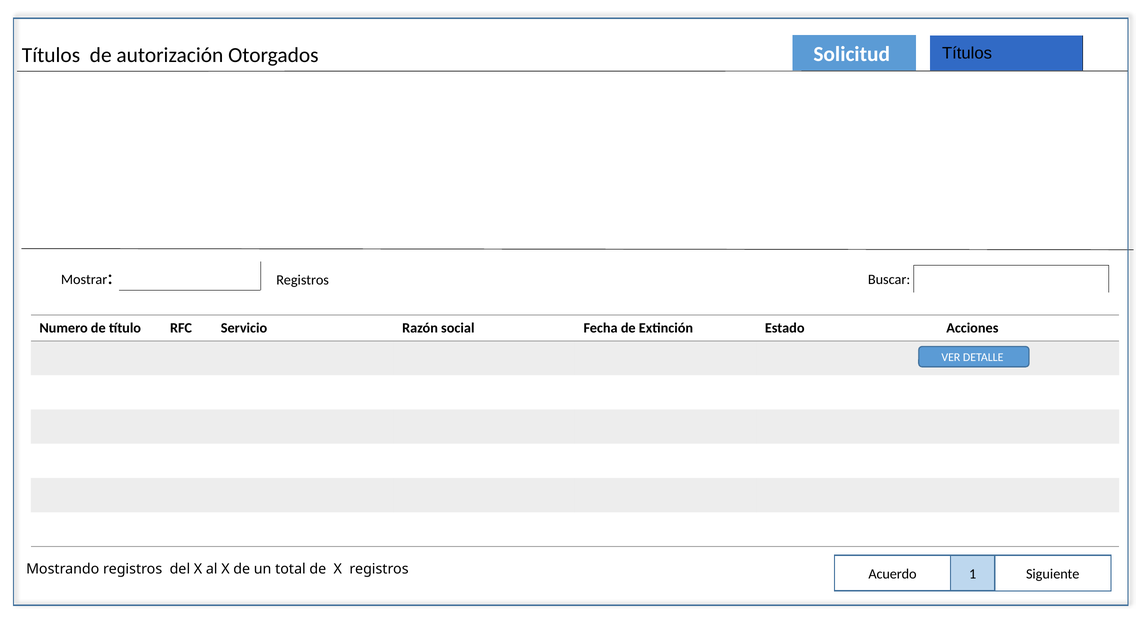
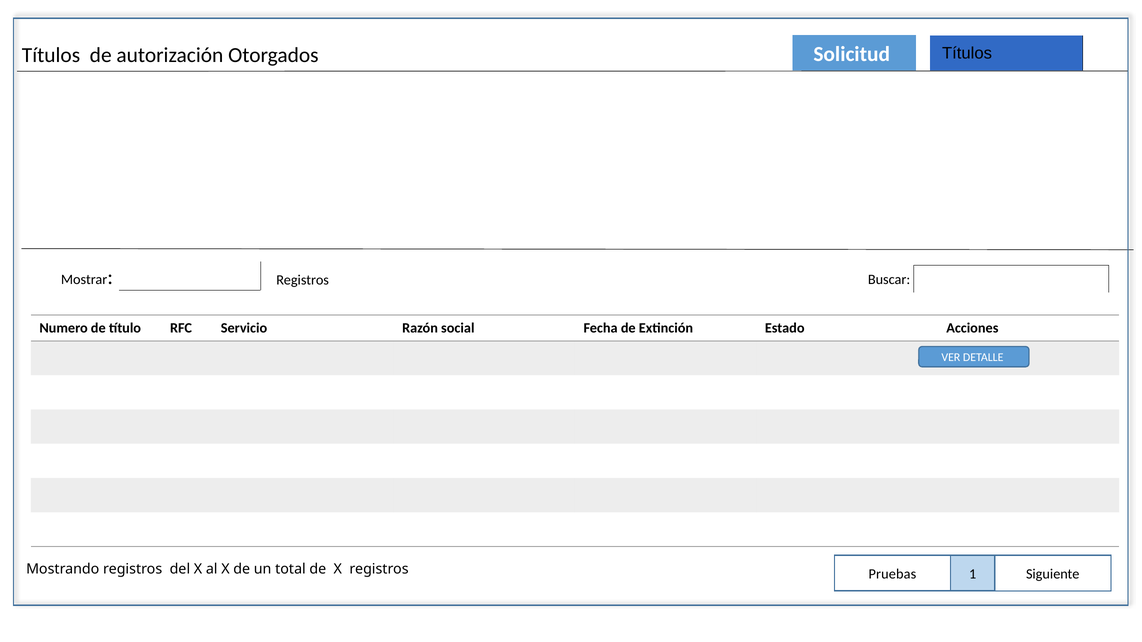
Acuerdo: Acuerdo -> Pruebas
